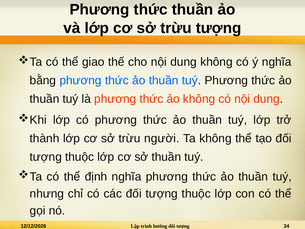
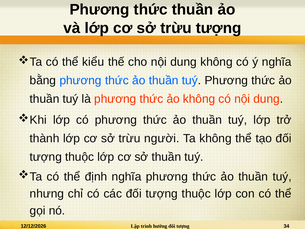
giao: giao -> kiểu
